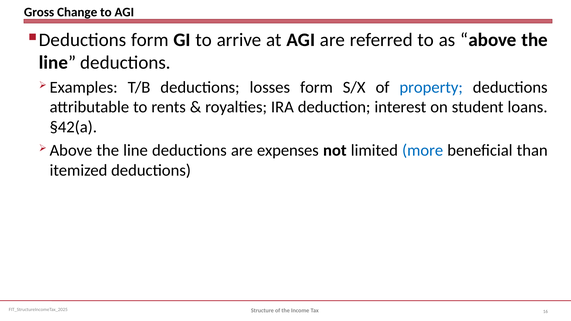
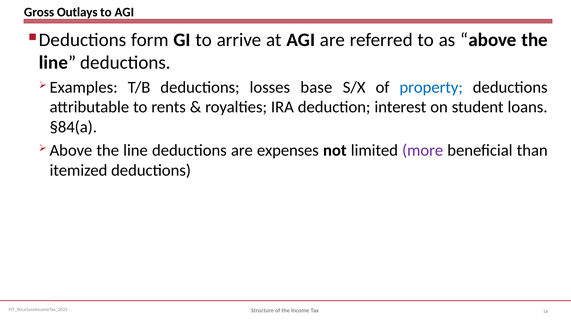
Change: Change -> Outlays
losses form: form -> base
§42(a: §42(a -> §84(a
more colour: blue -> purple
